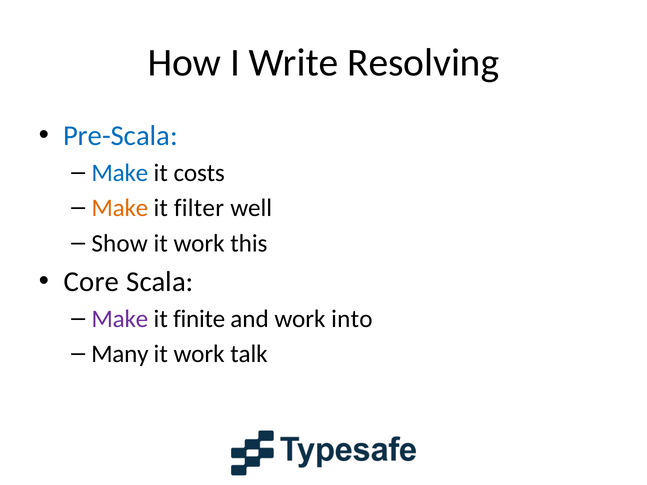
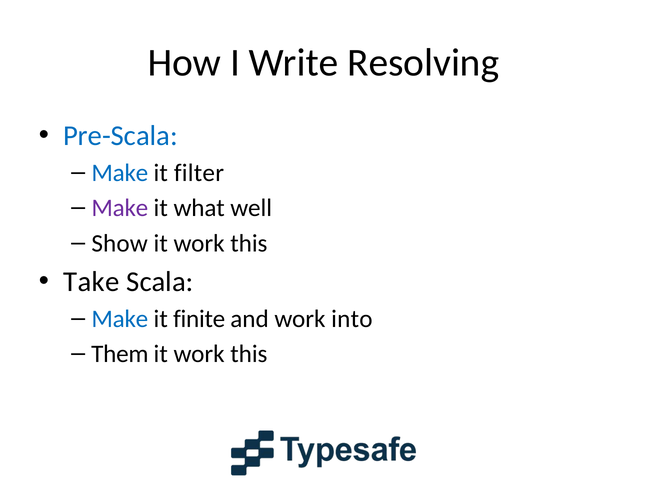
costs: costs -> filter
Make at (120, 208) colour: orange -> purple
filter: filter -> what
Core: Core -> Take
Make at (120, 319) colour: purple -> blue
Many: Many -> Them
talk at (249, 354): talk -> this
